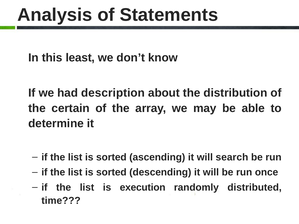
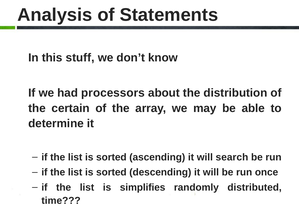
least: least -> stuff
description: description -> processors
execution: execution -> simplifies
